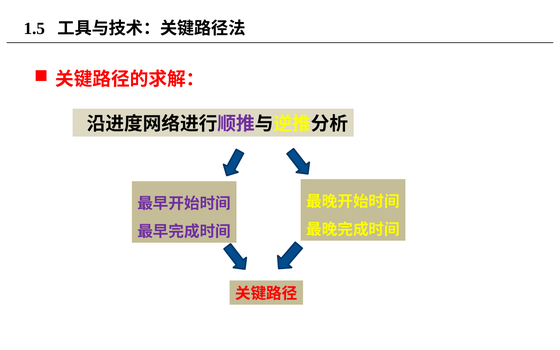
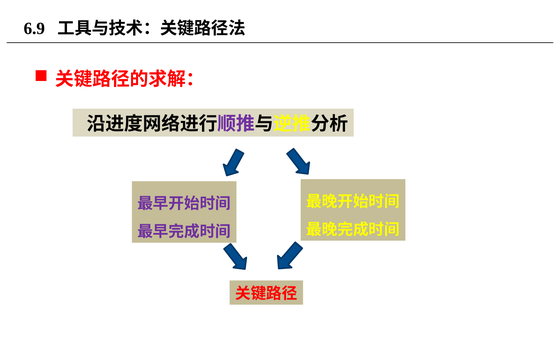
1.5: 1.5 -> 6.9
